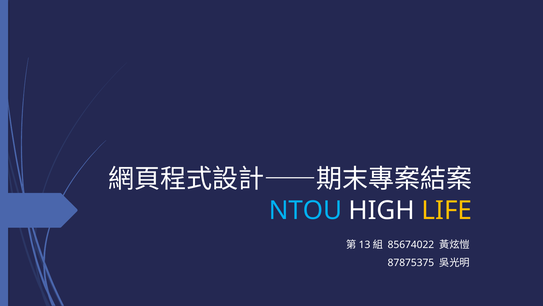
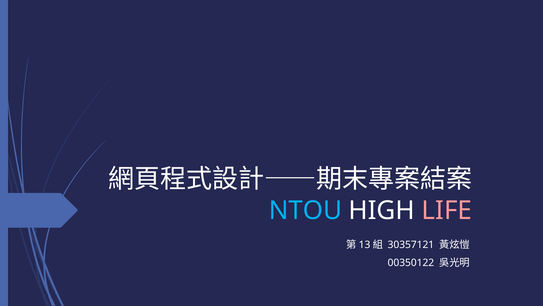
LIFE colour: yellow -> pink
85674022: 85674022 -> 30357121
87875375: 87875375 -> 00350122
